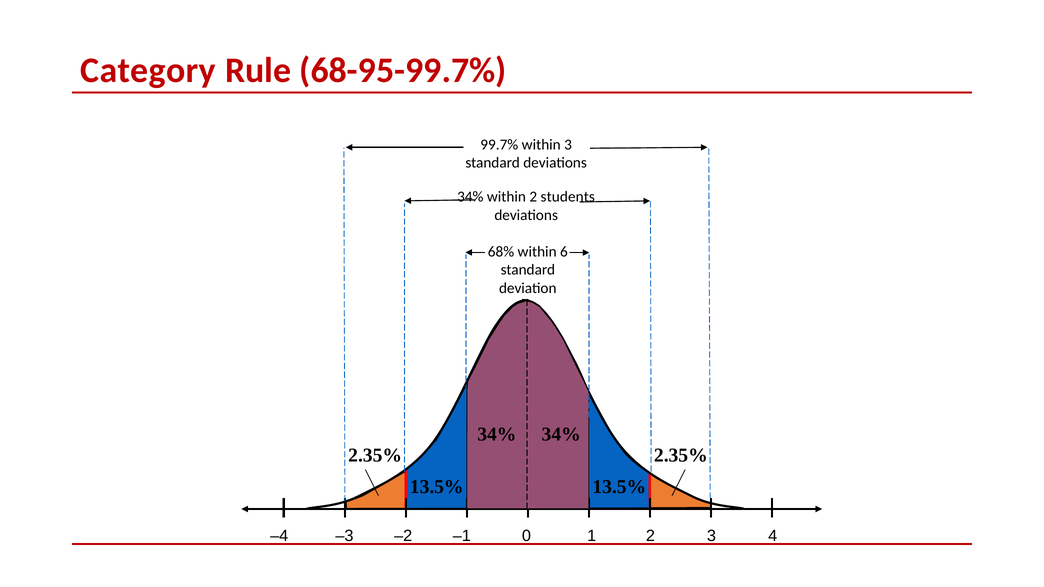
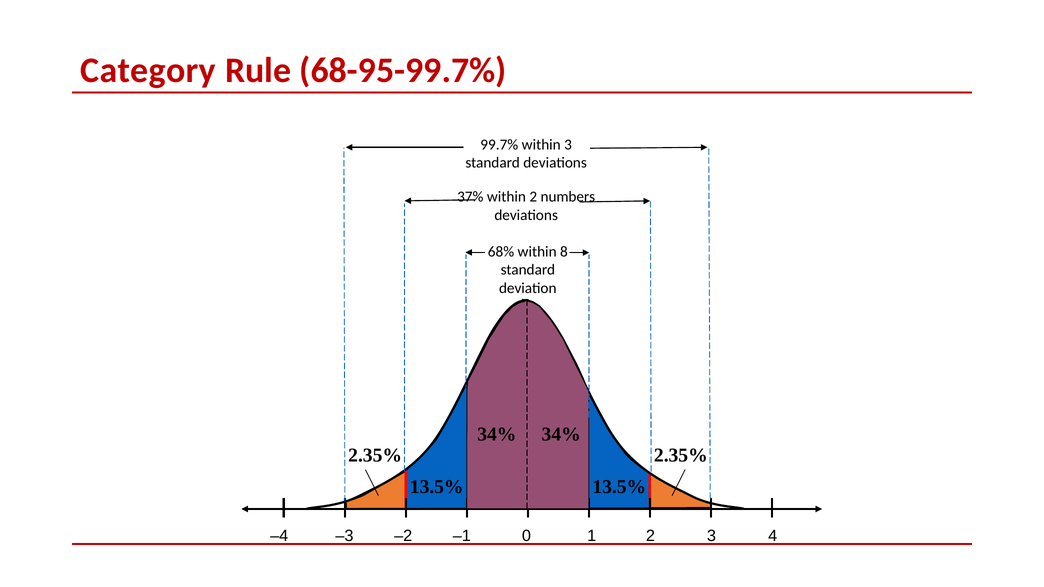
34% at (470, 197): 34% -> 37%
students: students -> numbers
6: 6 -> 8
